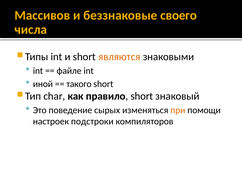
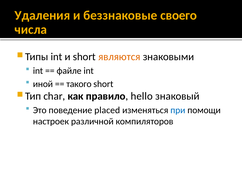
Массивов: Массивов -> Удаления
правило short: short -> hello
сырых: сырых -> placed
при colour: orange -> blue
подстроки: подстроки -> различной
